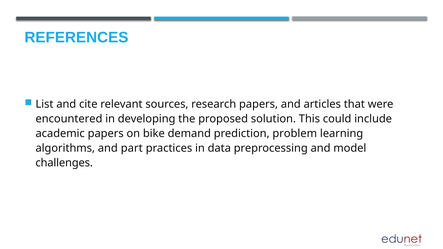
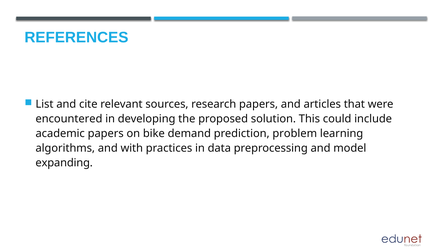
part: part -> with
challenges: challenges -> expanding
